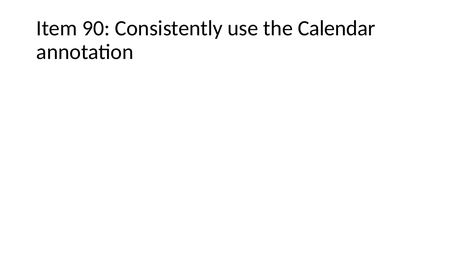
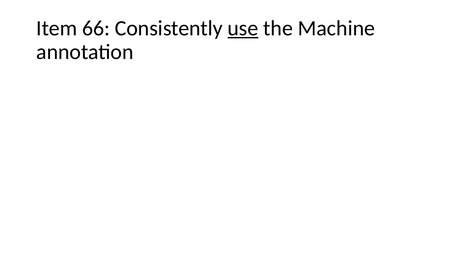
90: 90 -> 66
use underline: none -> present
Calendar: Calendar -> Machine
